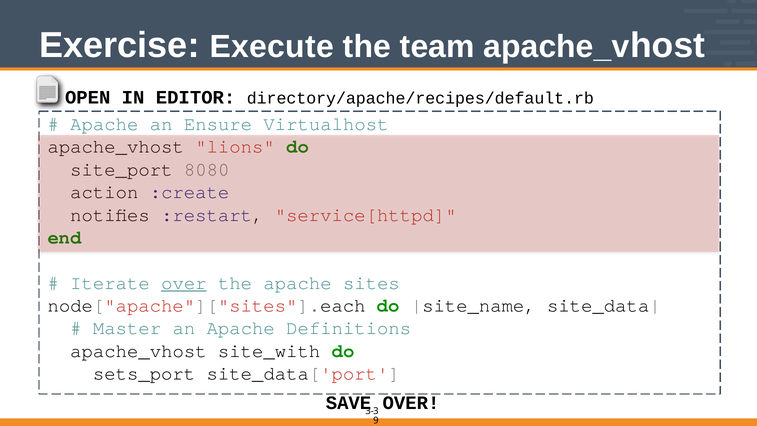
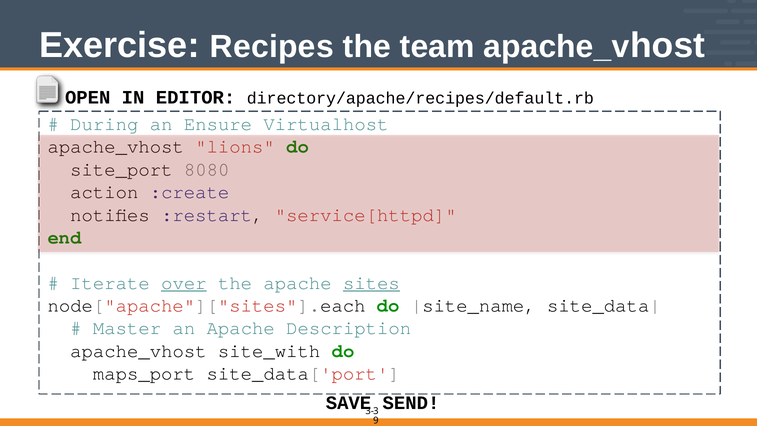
Execute: Execute -> Recipes
Apache at (104, 124): Apache -> During
sites underline: none -> present
Definitions: Definitions -> Description
sets_port: sets_port -> maps_port
OVER at (411, 403): OVER -> SEND
